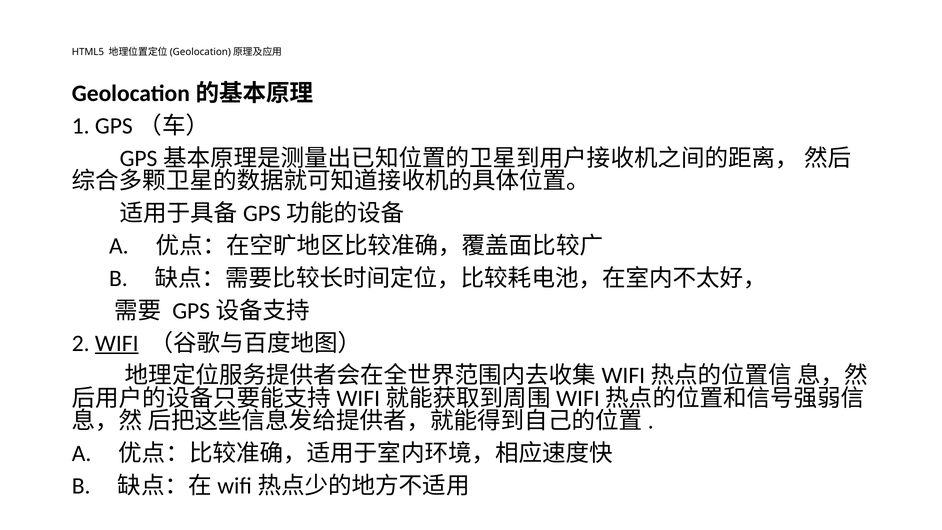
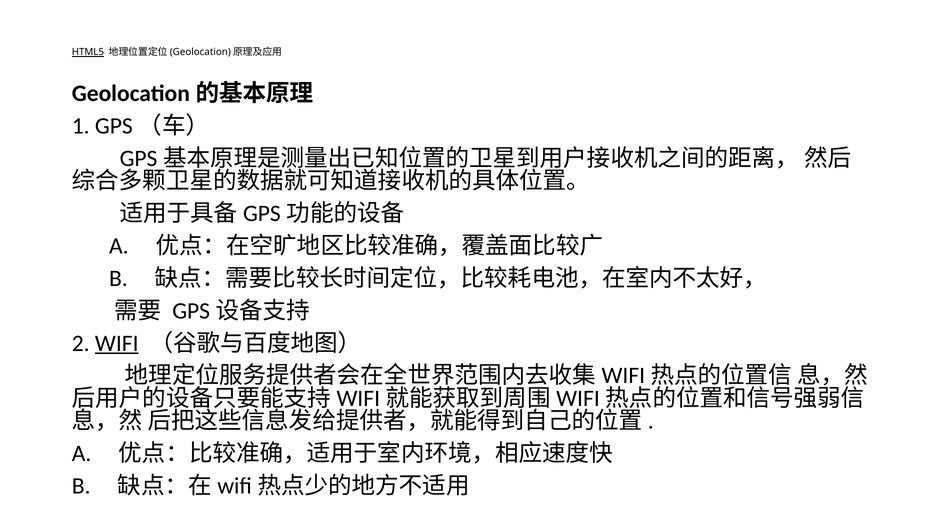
HTML5 underline: none -> present
